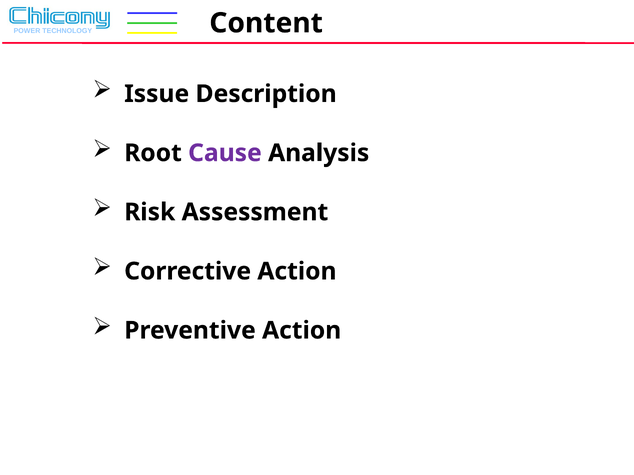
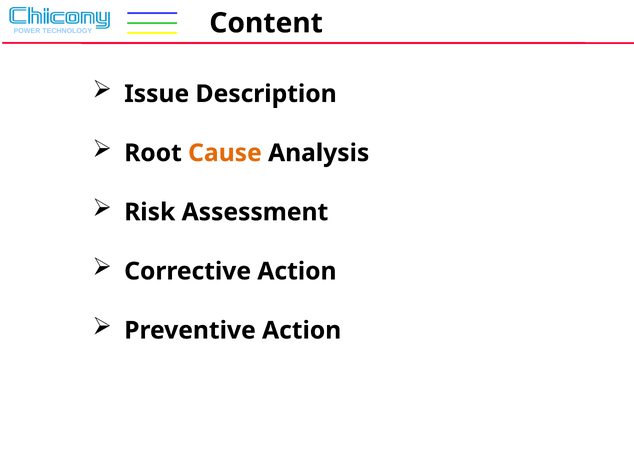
Cause colour: purple -> orange
